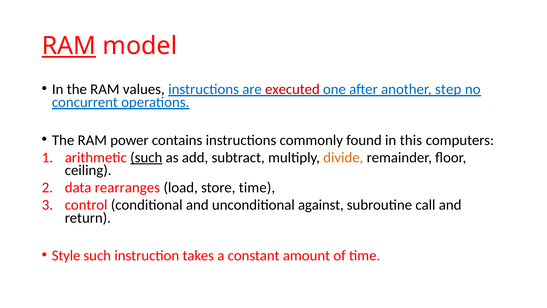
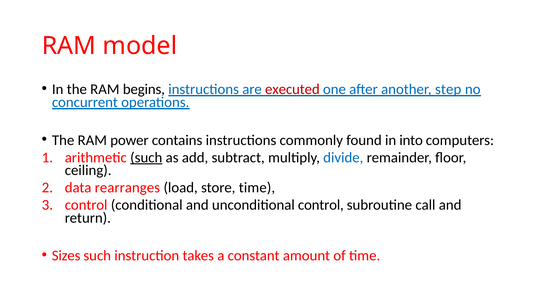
RAM at (69, 46) underline: present -> none
values: values -> begins
this: this -> into
divide colour: orange -> blue
unconditional against: against -> control
Style: Style -> Sizes
